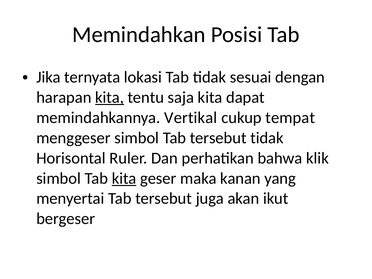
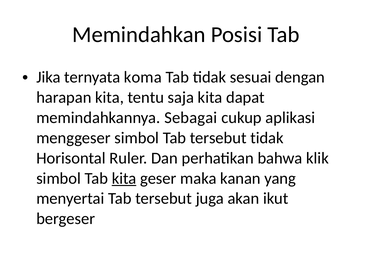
lokasi: lokasi -> koma
kita at (110, 97) underline: present -> none
Vertikal: Vertikal -> Sebagai
tempat: tempat -> aplikasi
